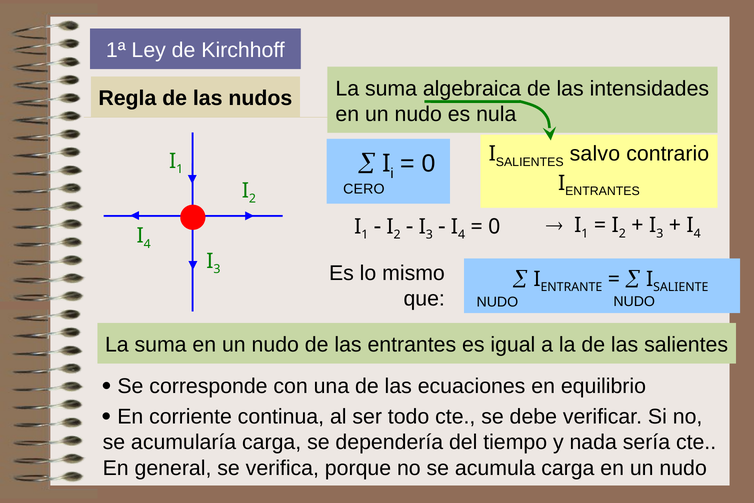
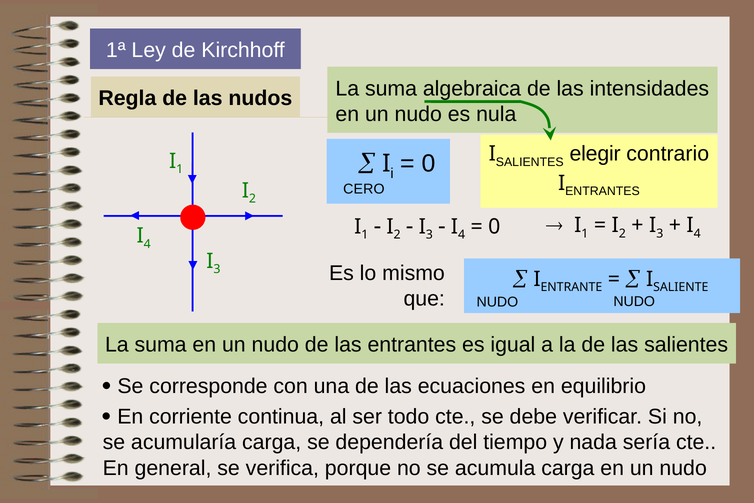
salvo: salvo -> elegir
